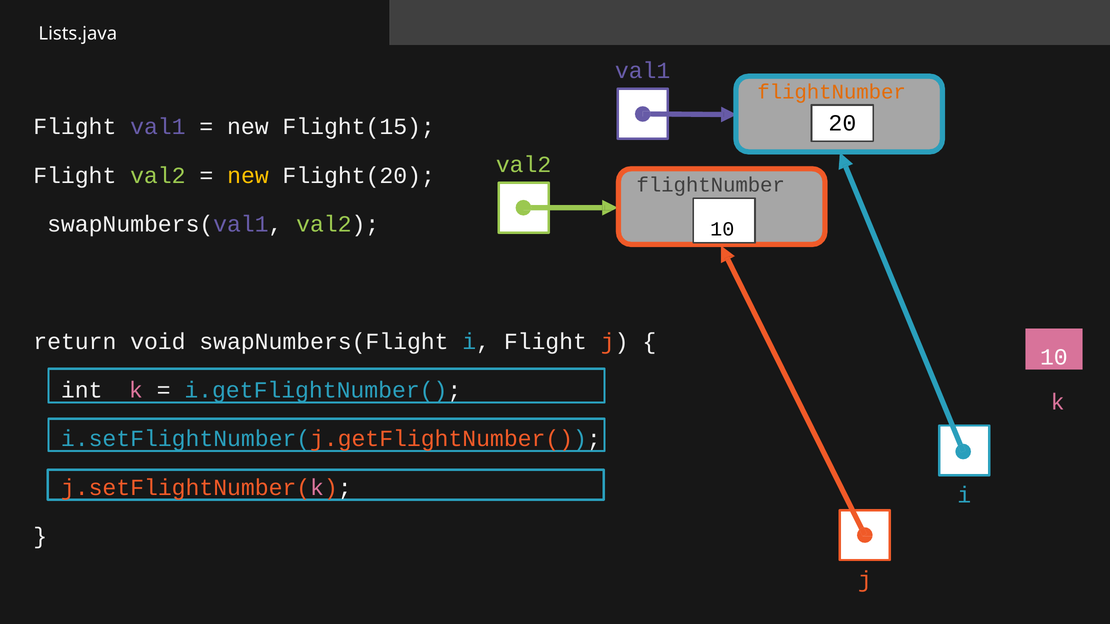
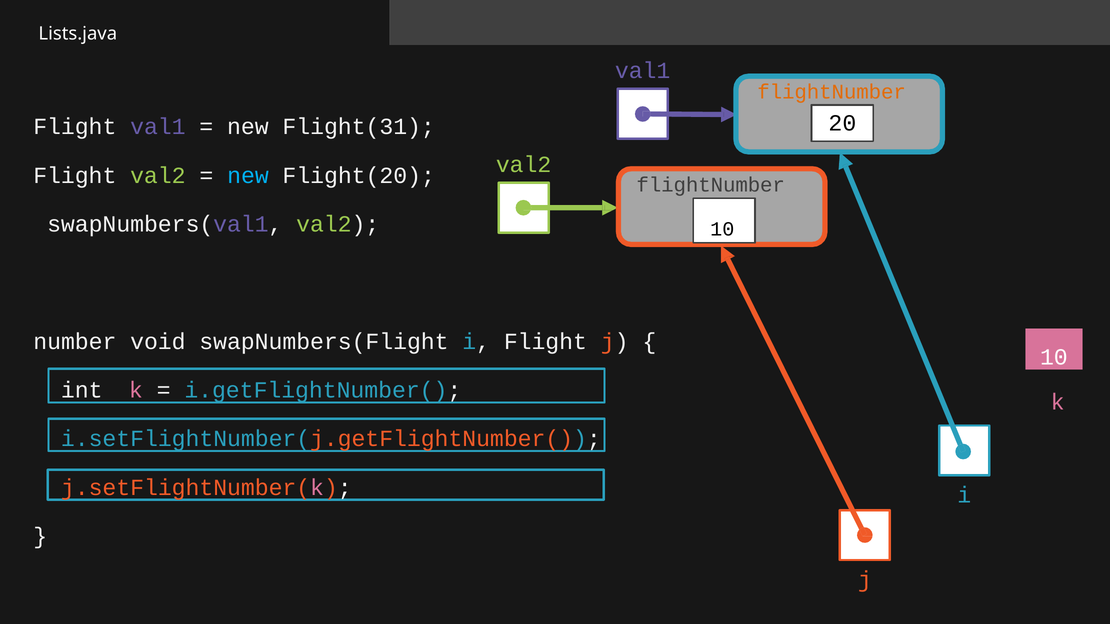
Flight(15: Flight(15 -> Flight(31
new at (248, 175) colour: yellow -> light blue
return: return -> number
